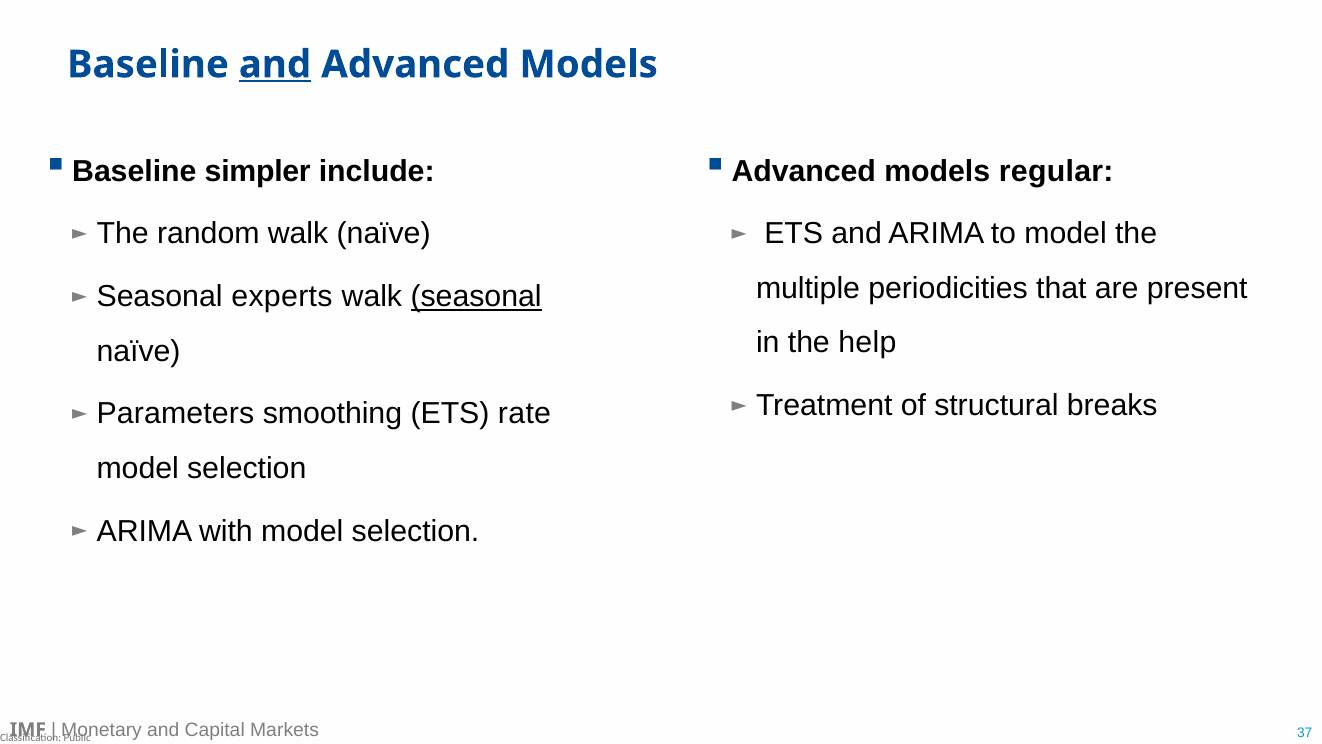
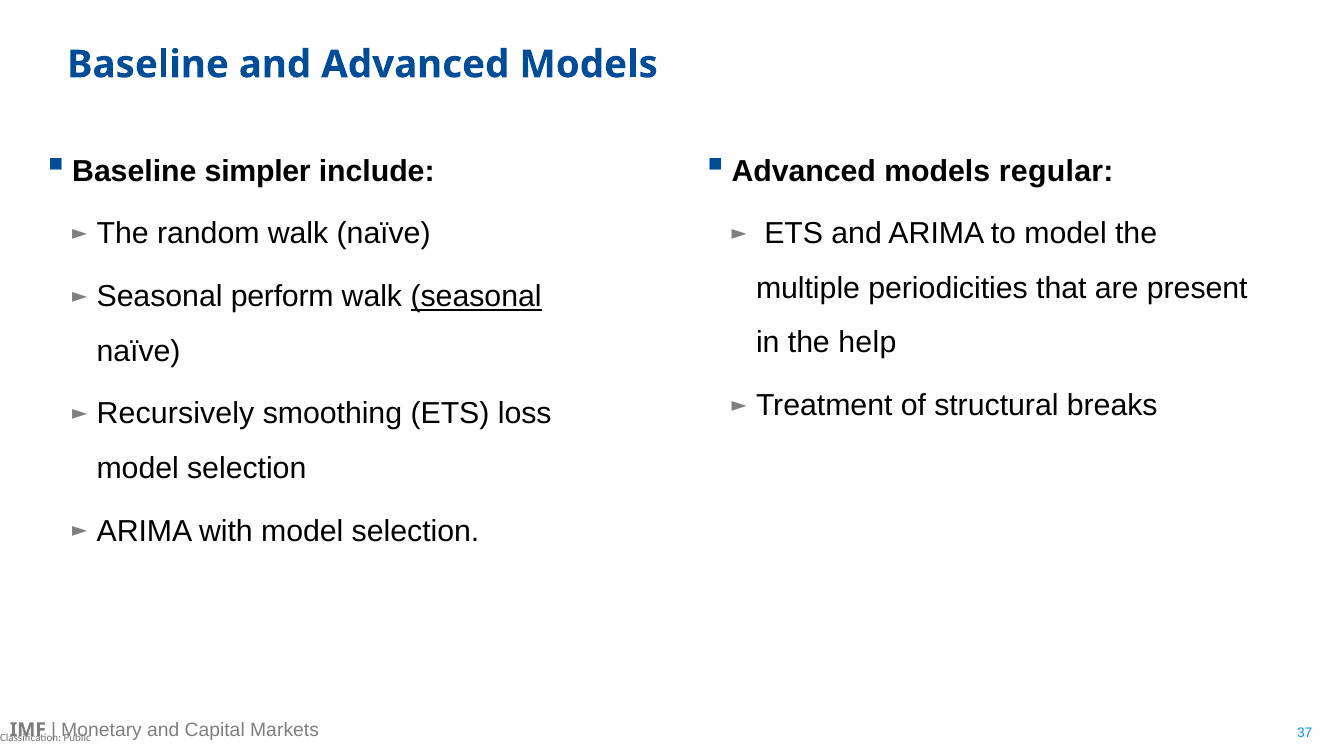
and at (275, 65) underline: present -> none
experts: experts -> perform
Parameters: Parameters -> Recursively
rate: rate -> loss
